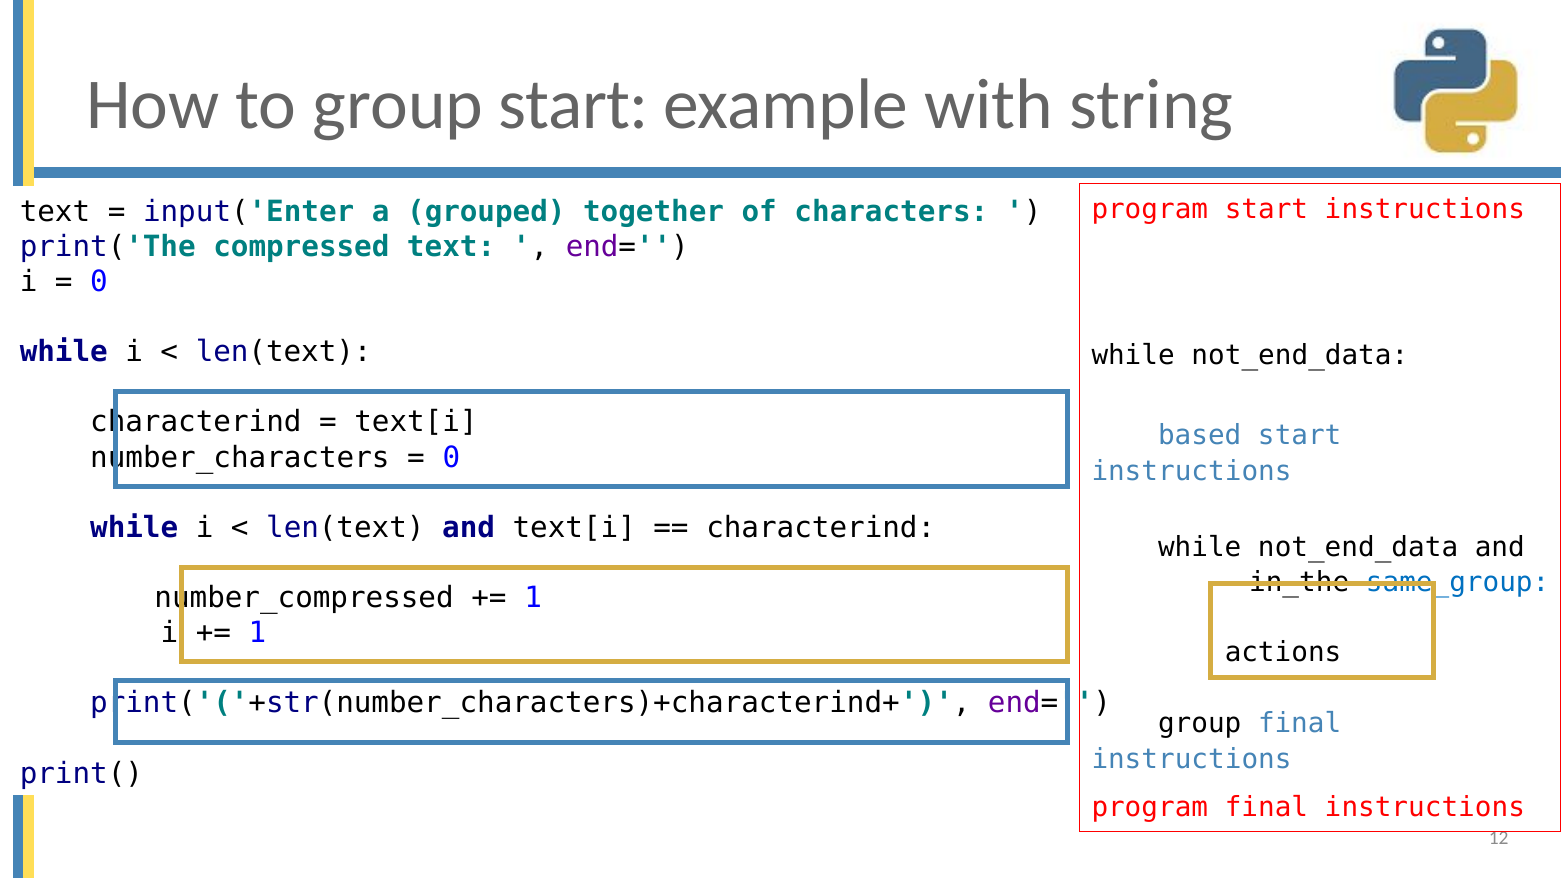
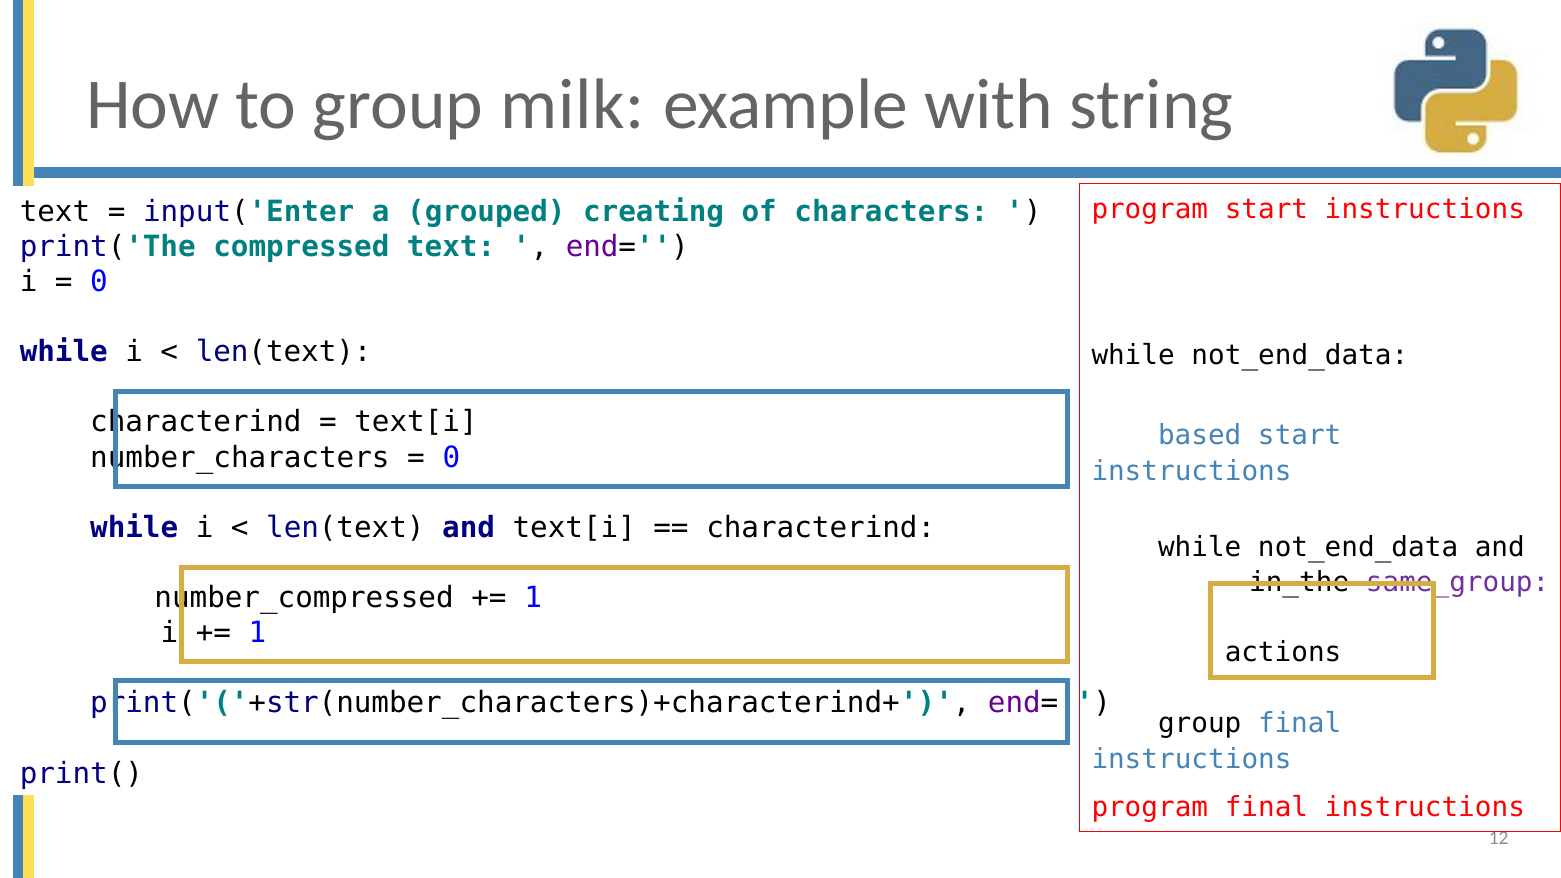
group start: start -> milk
together: together -> creating
same_group colour: blue -> purple
